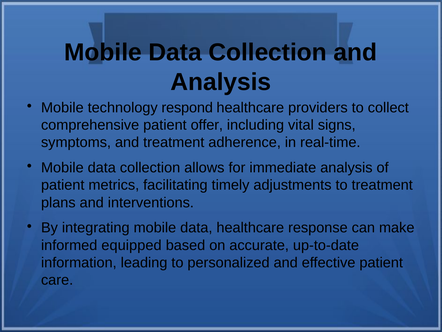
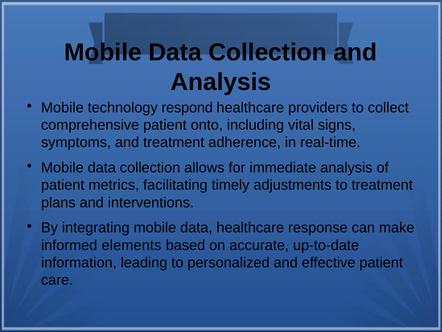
offer: offer -> onto
equipped: equipped -> elements
